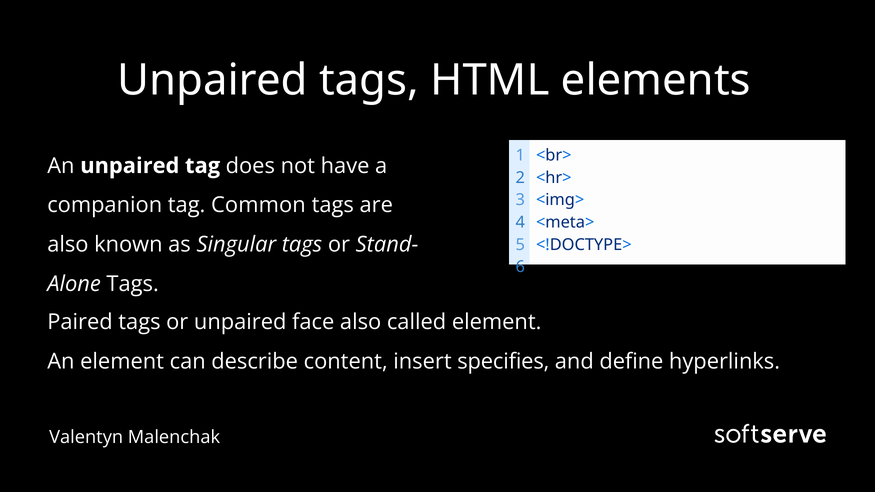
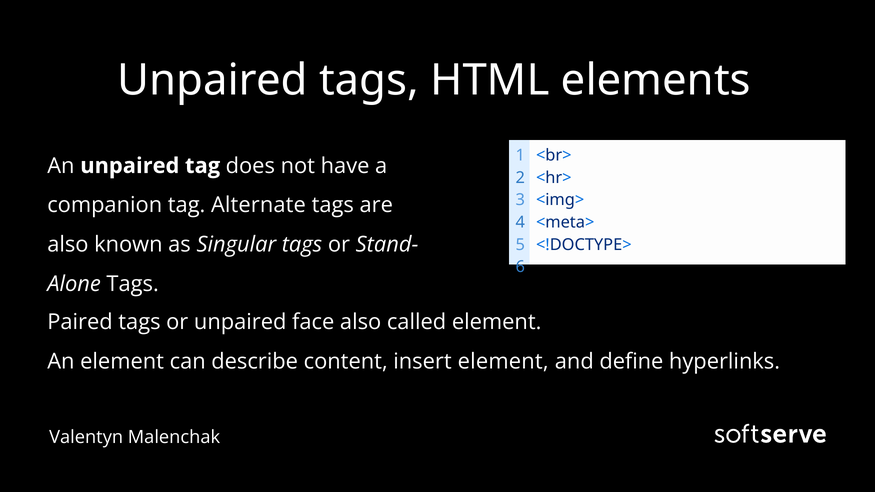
Common: Common -> Alternate
insert specifies: specifies -> element
